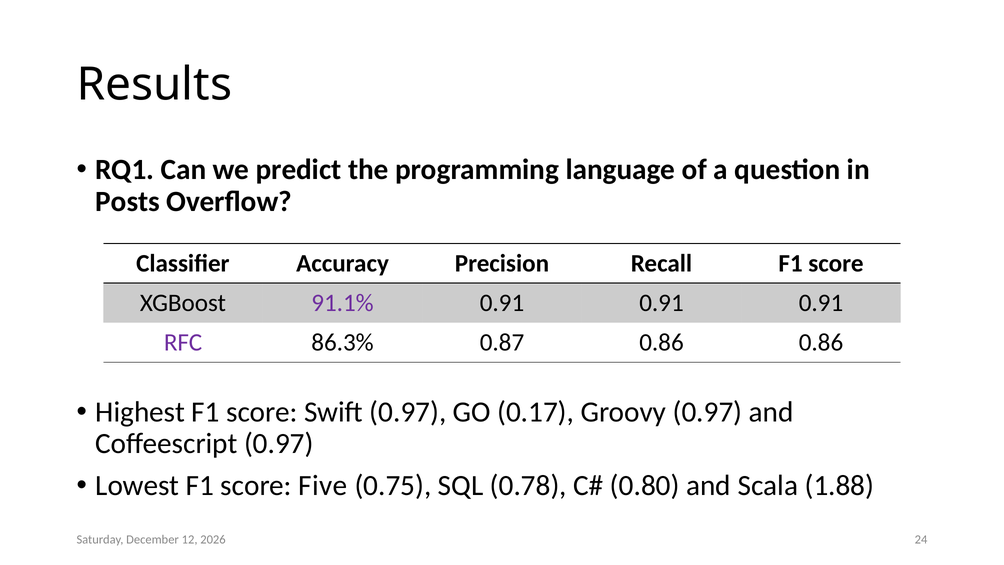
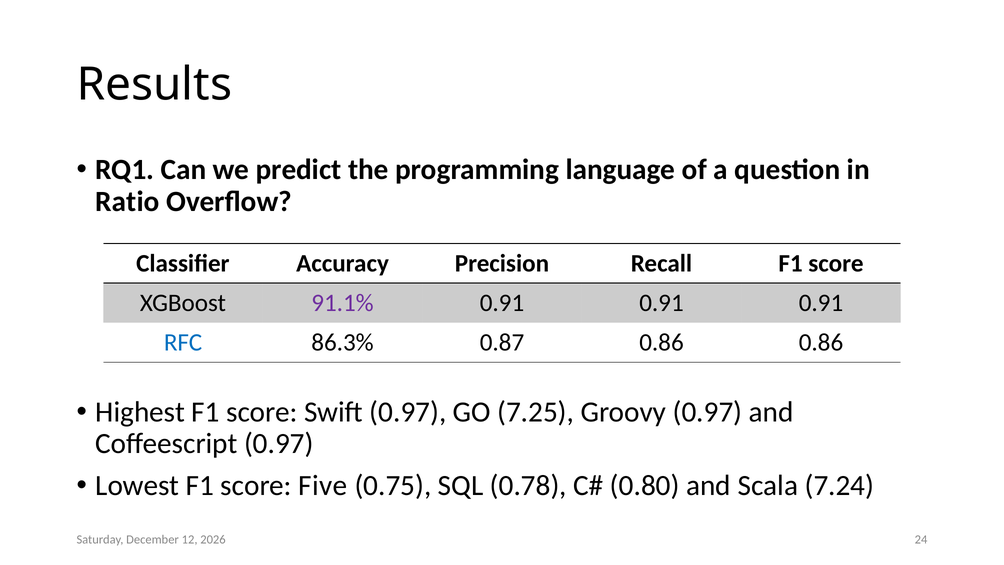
Posts: Posts -> Ratio
RFC colour: purple -> blue
0.17: 0.17 -> 7.25
1.88: 1.88 -> 7.24
